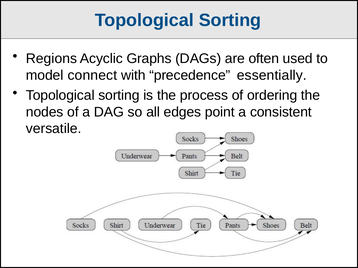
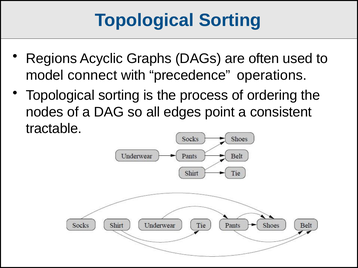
essentially: essentially -> operations
versatile: versatile -> tractable
